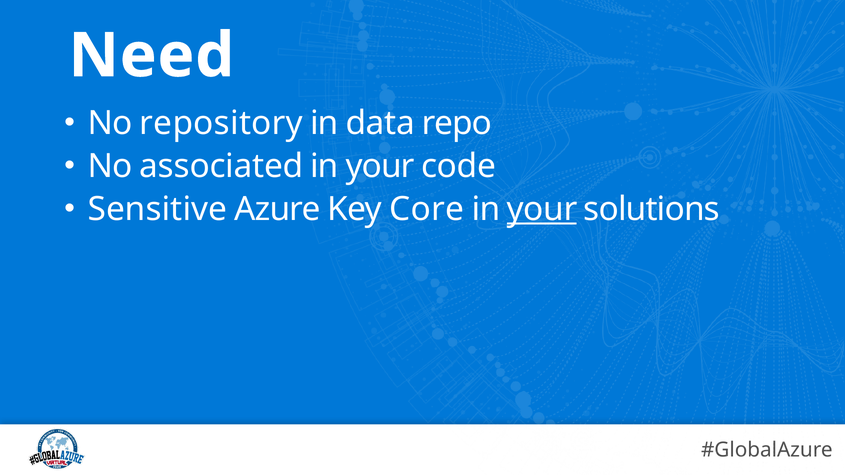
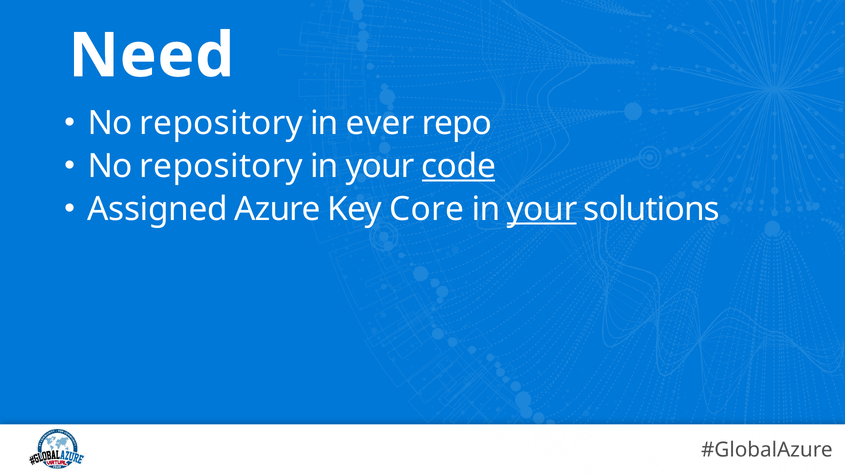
data: data -> ever
associated at (221, 166): associated -> repository
code underline: none -> present
Sensitive: Sensitive -> Assigned
